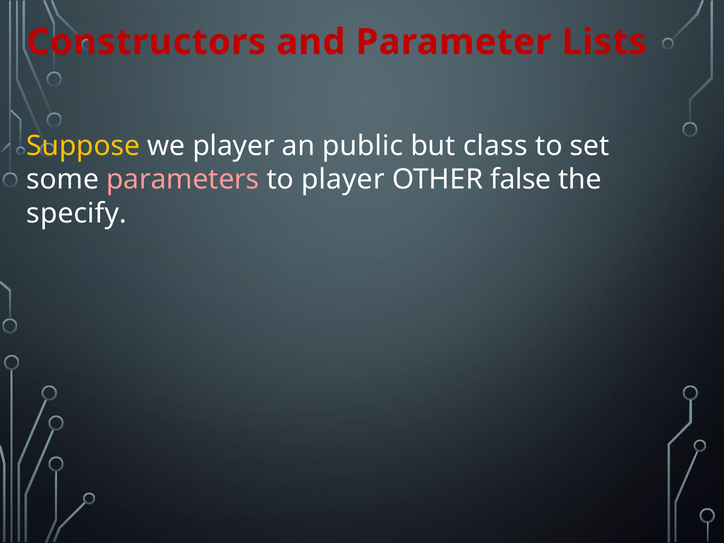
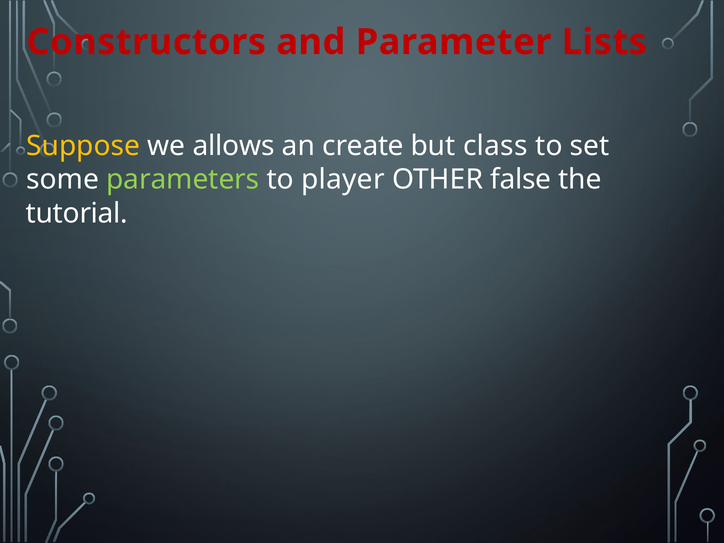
we player: player -> allows
public: public -> create
parameters colour: pink -> light green
specify: specify -> tutorial
